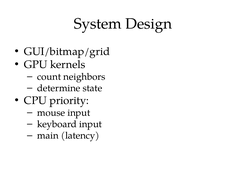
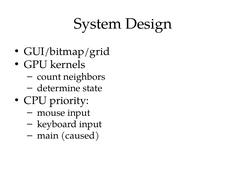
latency: latency -> caused
